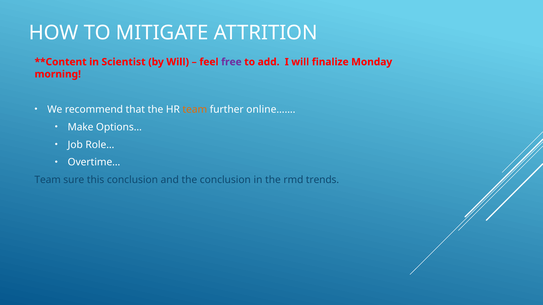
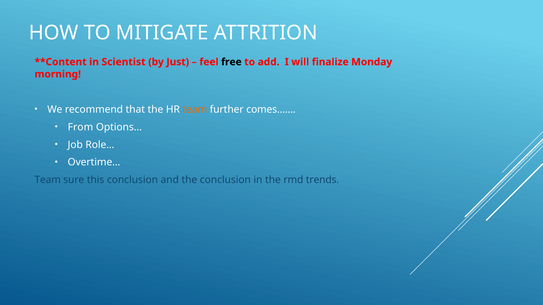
by Will: Will -> Just
free colour: purple -> black
online……: online…… -> comes……
Make: Make -> From
